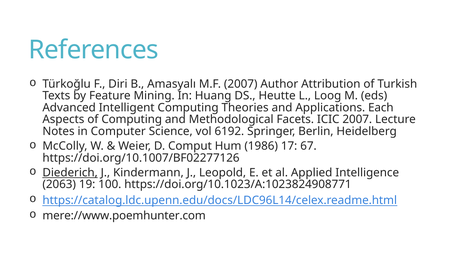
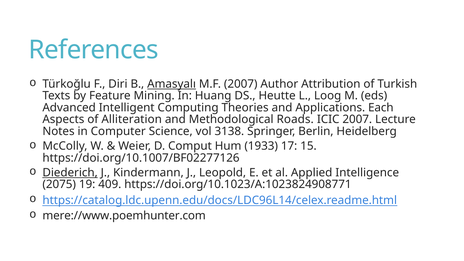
Amasyalı underline: none -> present
of Computing: Computing -> Alliteration
Facets: Facets -> Roads
6192: 6192 -> 3138
1986: 1986 -> 1933
67: 67 -> 15
2063: 2063 -> 2075
100: 100 -> 409
